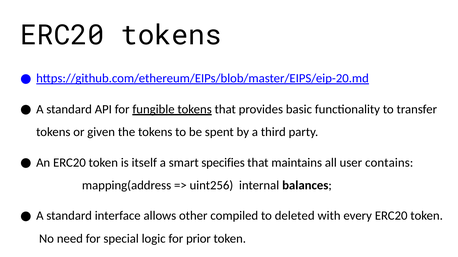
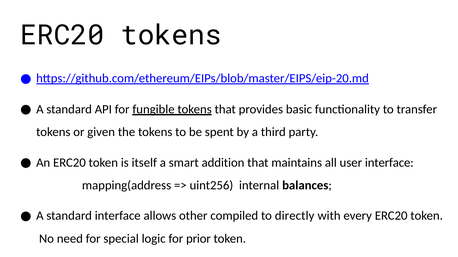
specifies: specifies -> addition
user contains: contains -> interface
deleted: deleted -> directly
